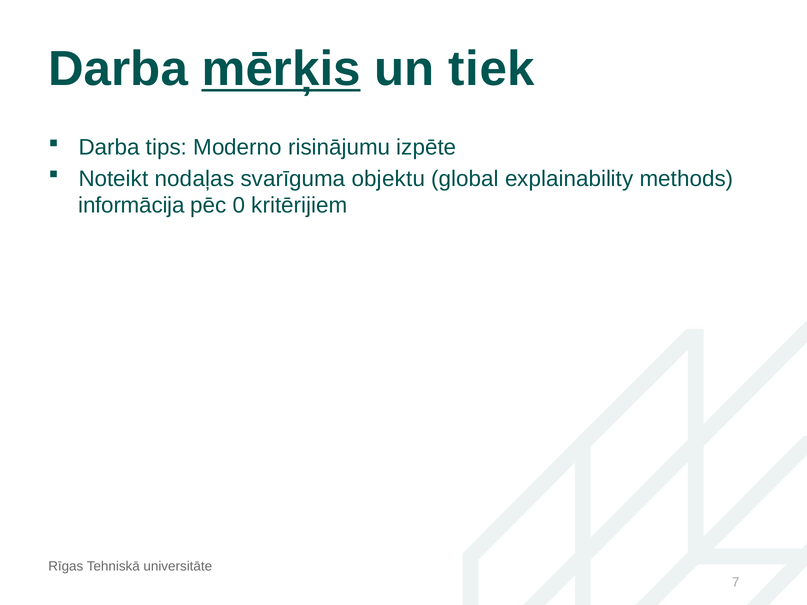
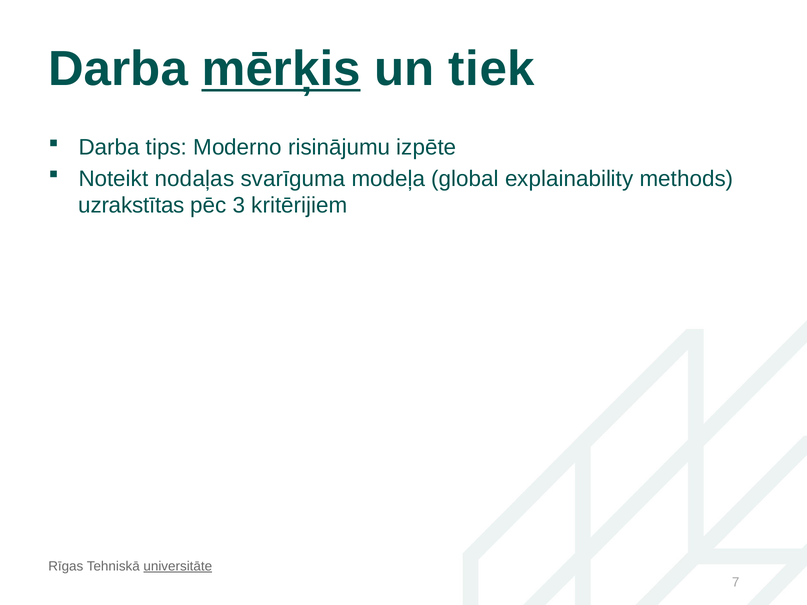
objektu: objektu -> modeļa
informācija: informācija -> uzrakstītas
0: 0 -> 3
universitāte underline: none -> present
